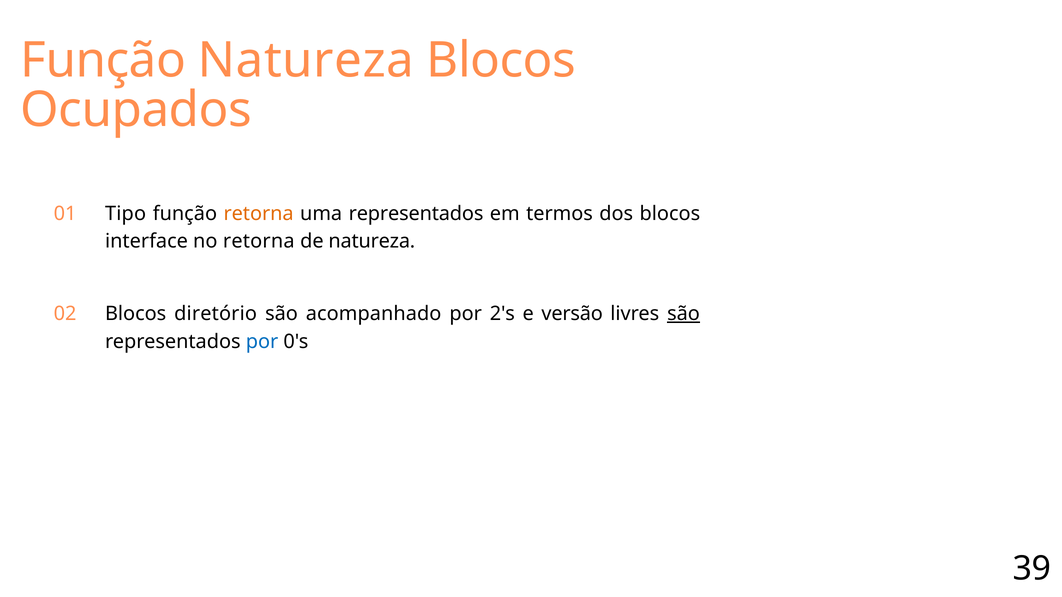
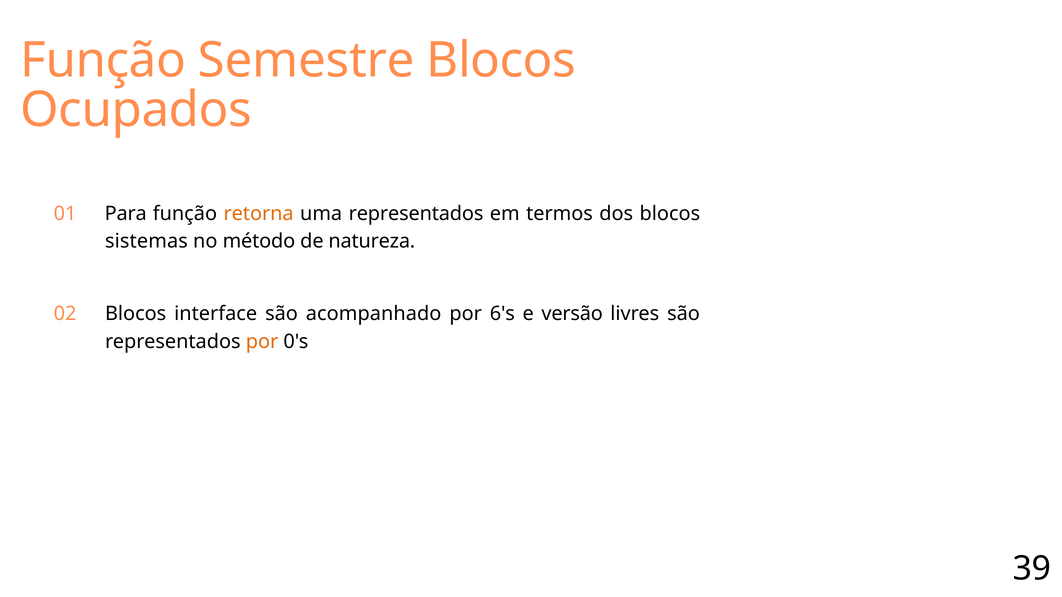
Função Natureza: Natureza -> Semestre
Tipo: Tipo -> Para
interface: interface -> sistemas
no retorna: retorna -> método
diretório: diretório -> interface
2's: 2's -> 6's
são at (684, 314) underline: present -> none
por at (262, 342) colour: blue -> orange
